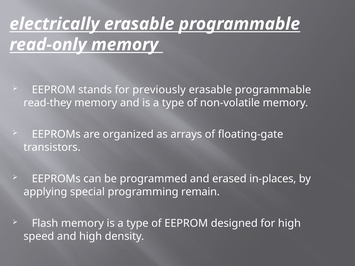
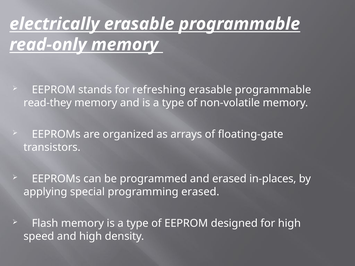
previously: previously -> refreshing
programming remain: remain -> erased
